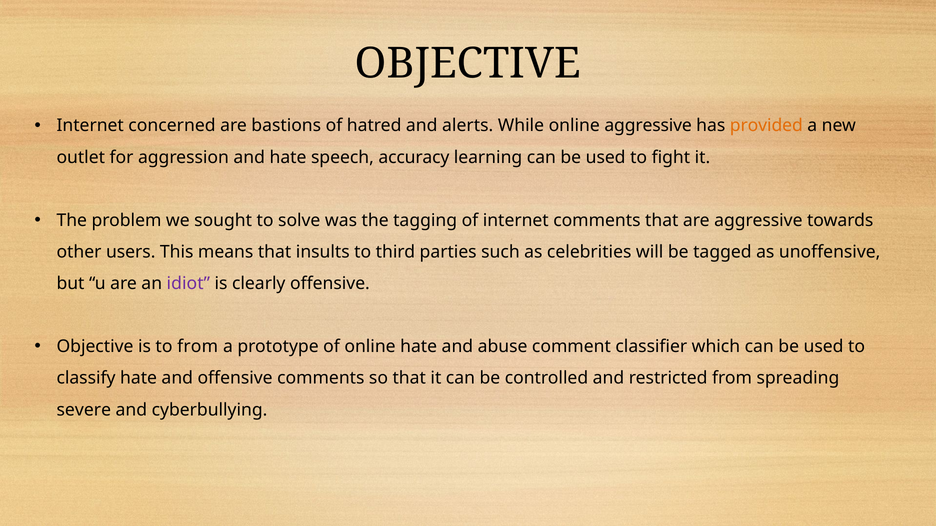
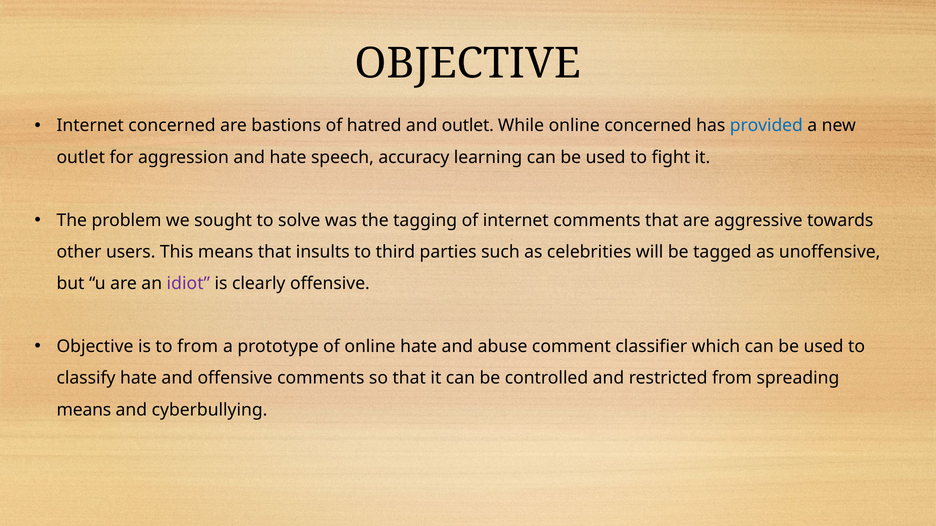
and alerts: alerts -> outlet
online aggressive: aggressive -> concerned
provided colour: orange -> blue
severe at (84, 410): severe -> means
